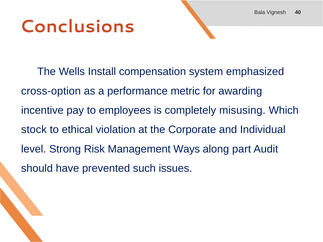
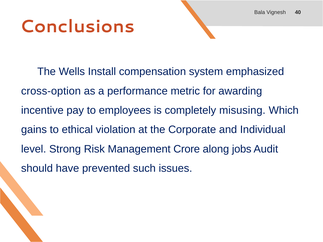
stock: stock -> gains
Ways: Ways -> Crore
part: part -> jobs
